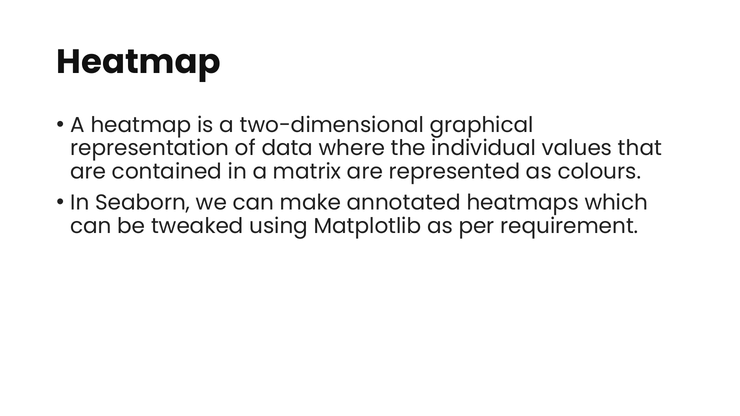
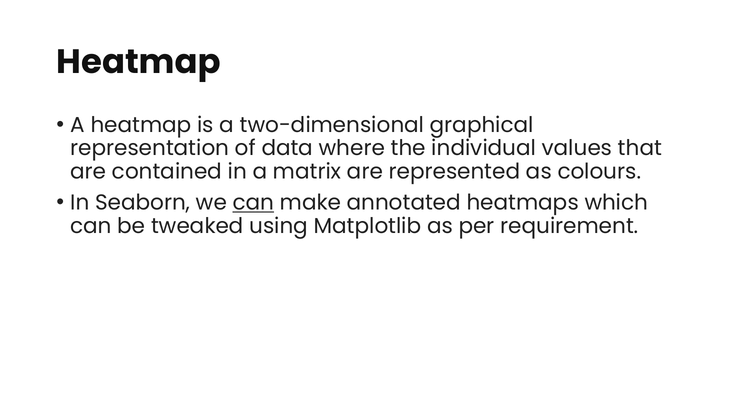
can at (253, 203) underline: none -> present
